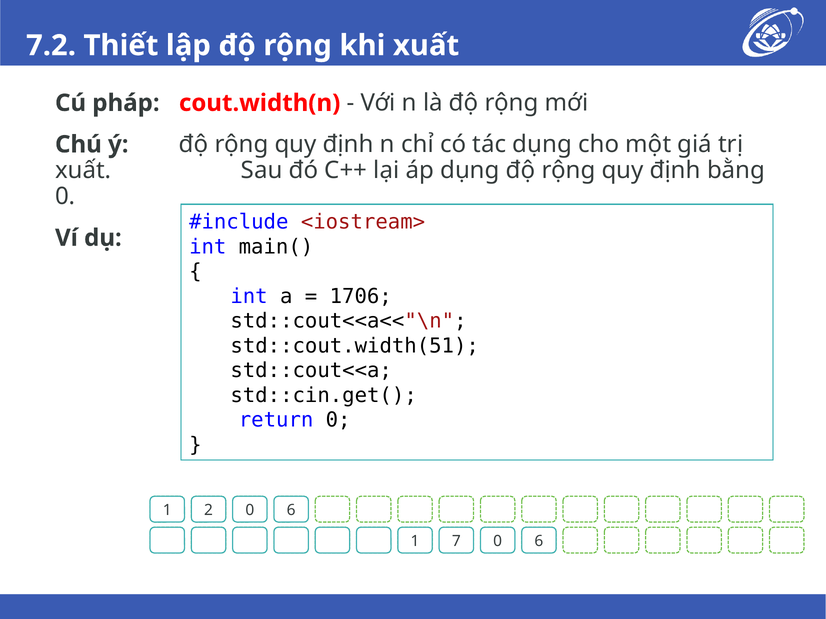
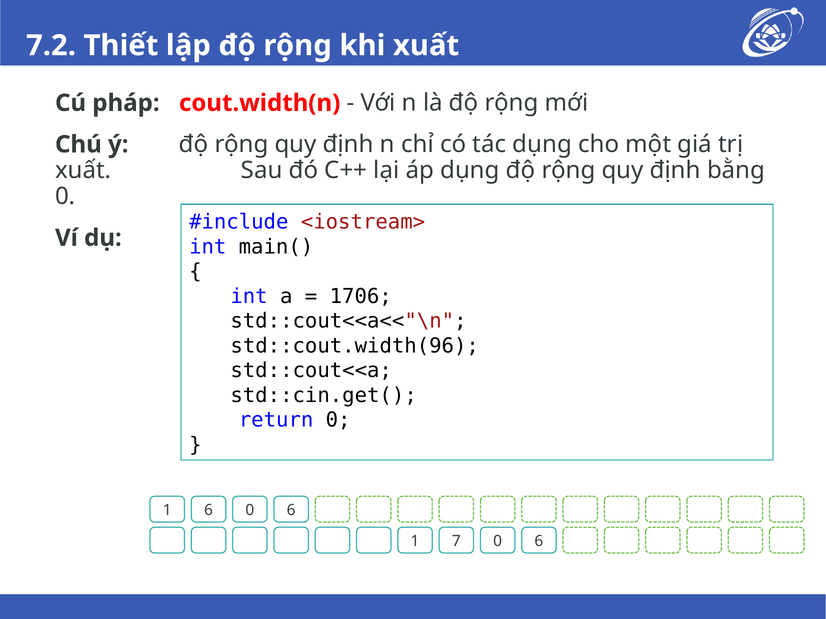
std::cout.width(51: std::cout.width(51 -> std::cout.width(96
1 2: 2 -> 6
